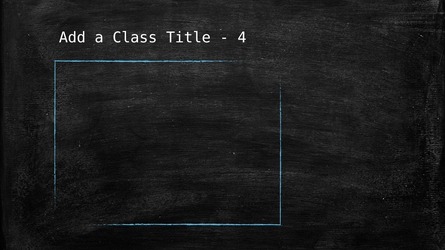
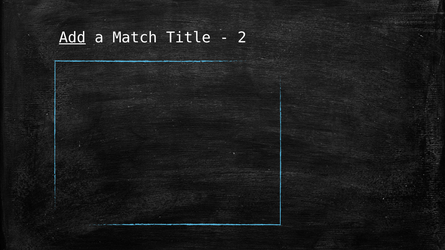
Add underline: none -> present
Class: Class -> Match
4: 4 -> 2
